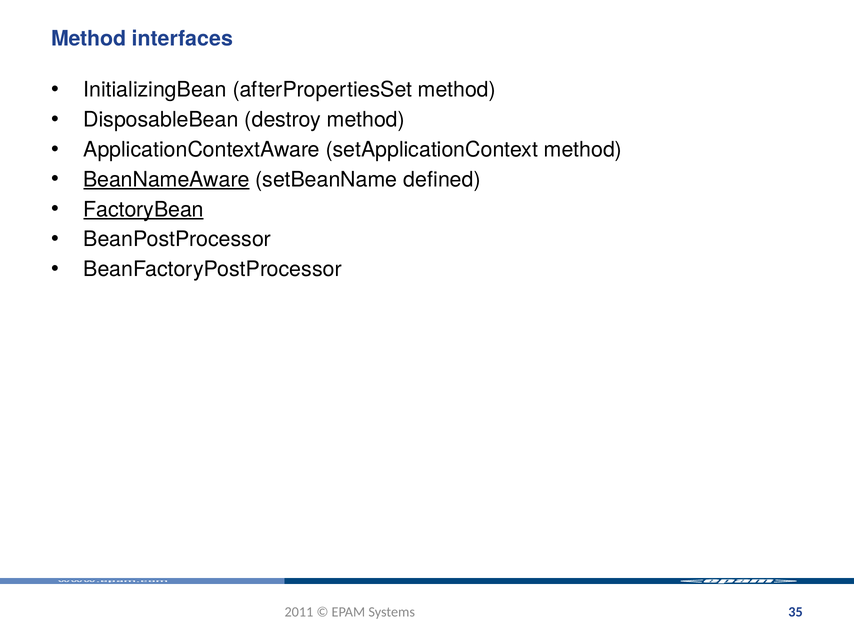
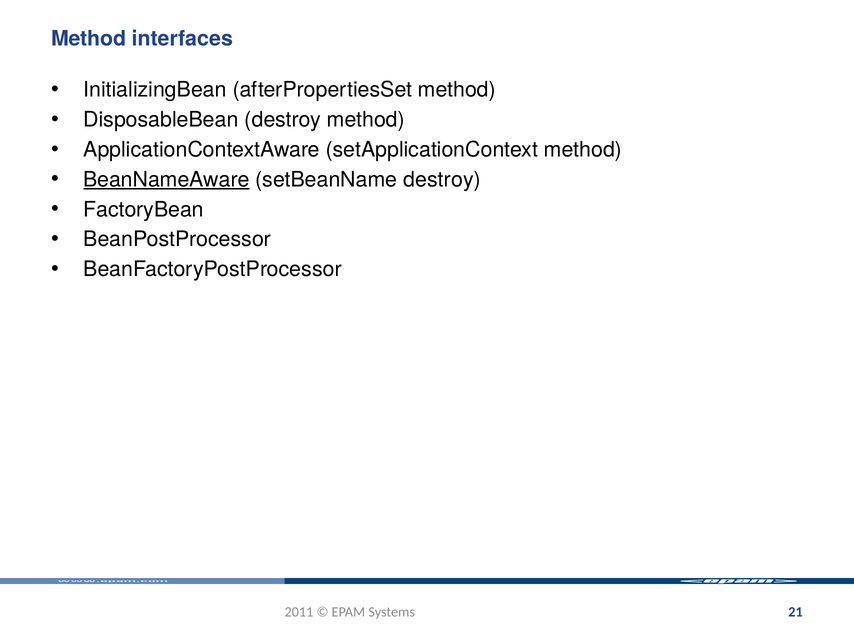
setBeanName defined: defined -> destroy
FactoryBean underline: present -> none
35: 35 -> 21
